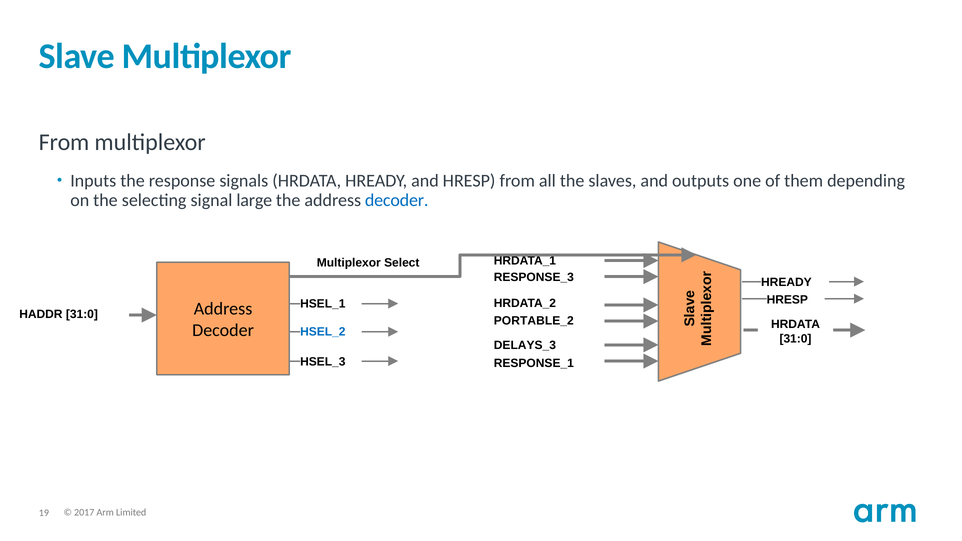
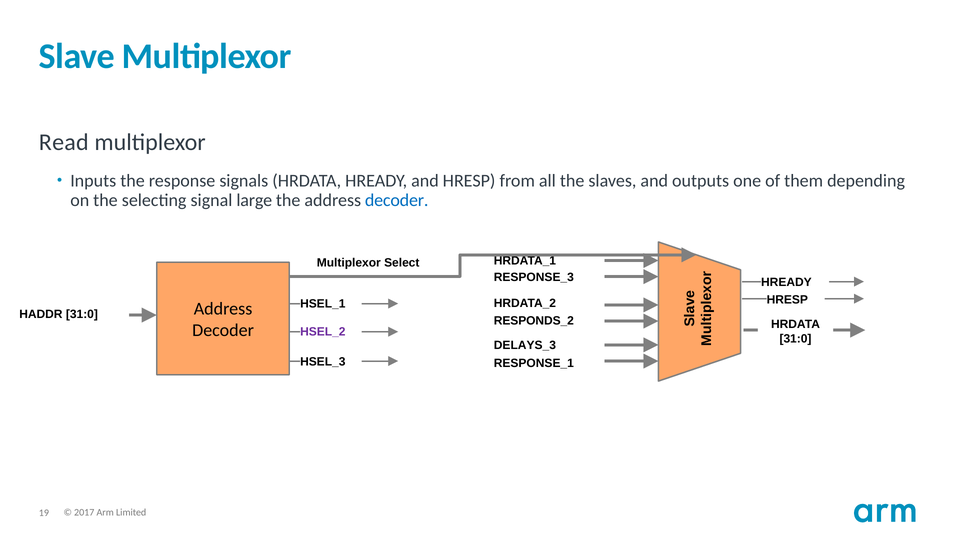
From at (64, 142): From -> Read
PORTABLE_2: PORTABLE_2 -> RESPONDS_2
HSEL_2 colour: blue -> purple
